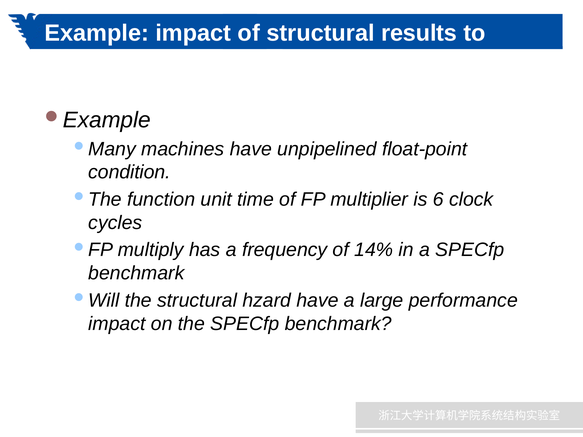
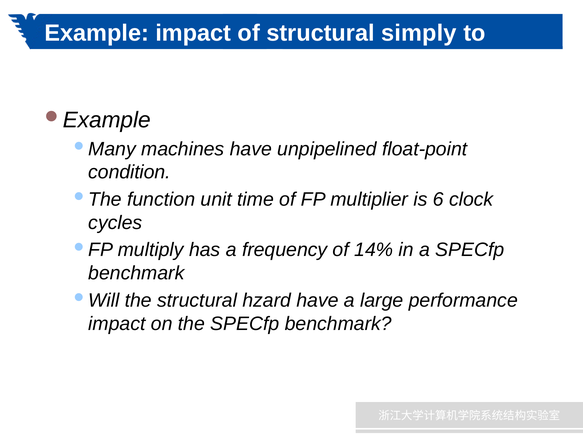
results: results -> simply
